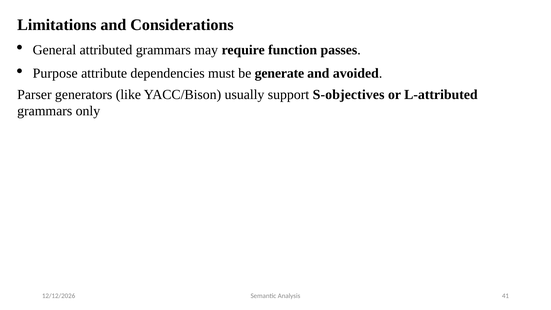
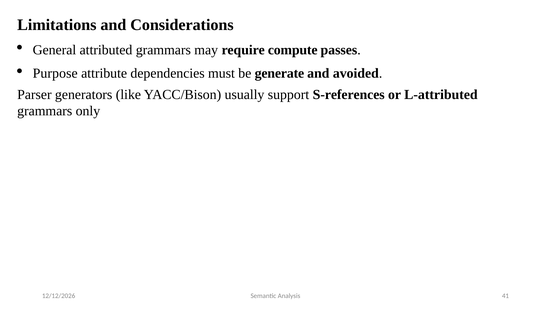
function: function -> compute
S-objectives: S-objectives -> S-references
